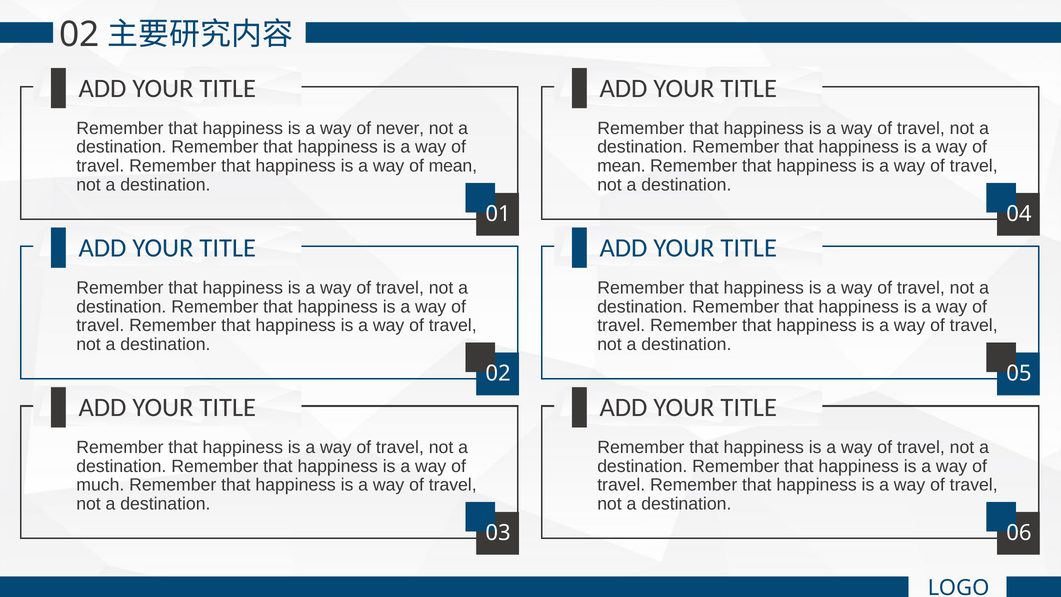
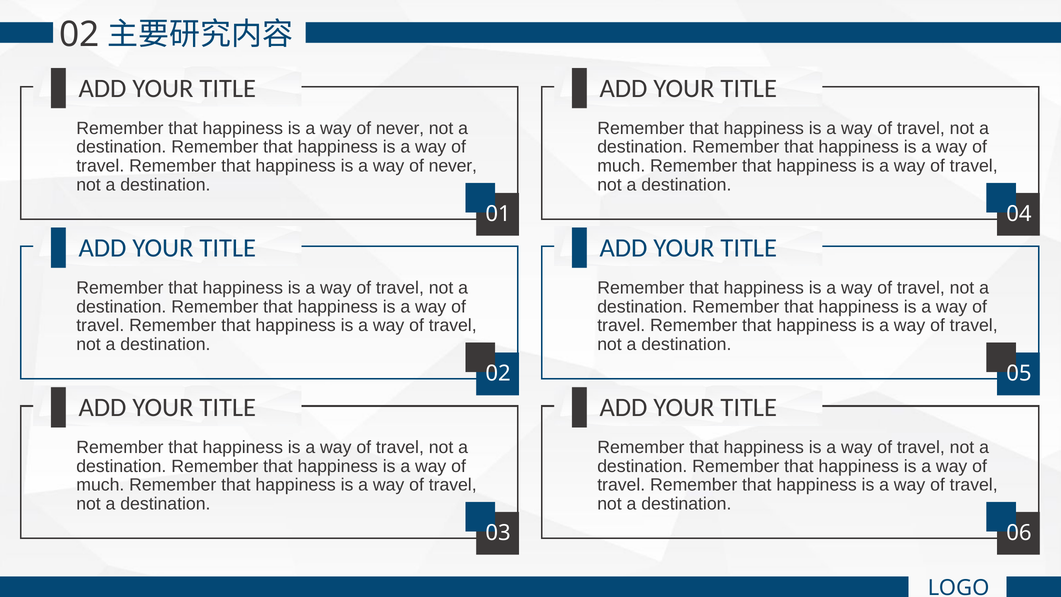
mean at (453, 166): mean -> never
mean at (621, 166): mean -> much
